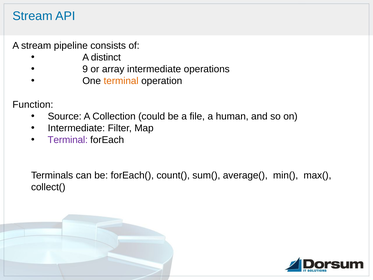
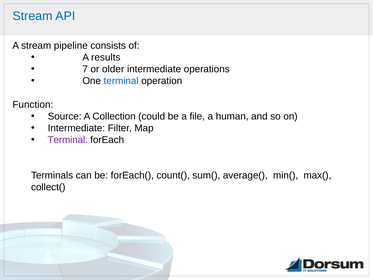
distinct: distinct -> results
9: 9 -> 7
array: array -> older
terminal at (121, 81) colour: orange -> blue
